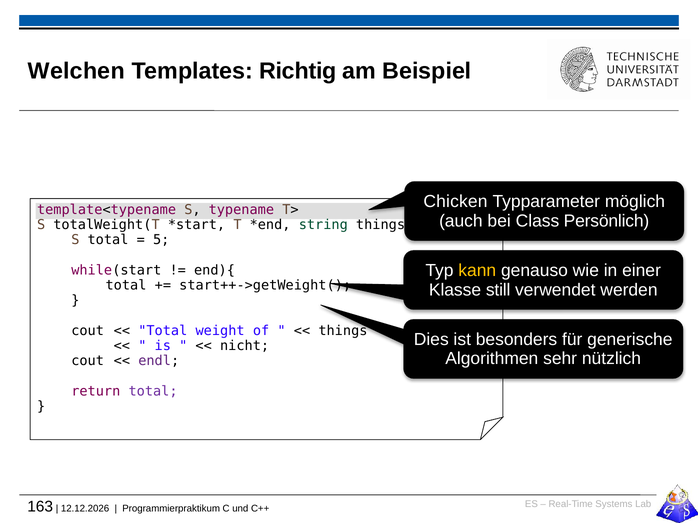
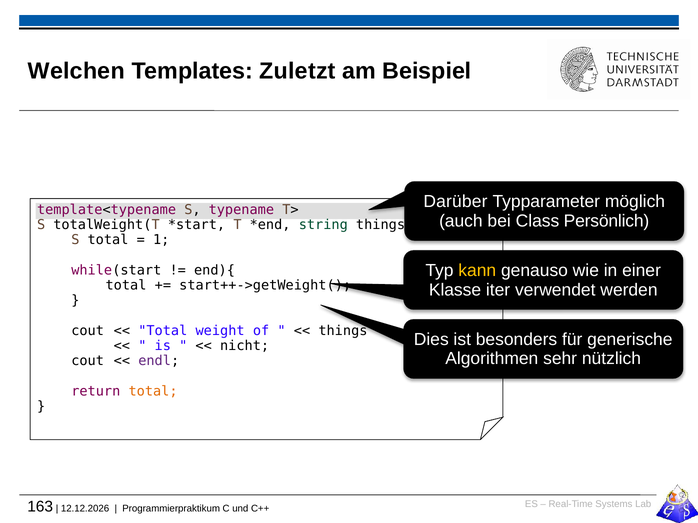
Richtig: Richtig -> Zuletzt
Chicken: Chicken -> Darüber
5: 5 -> 1
still: still -> iter
total at (153, 391) colour: purple -> orange
